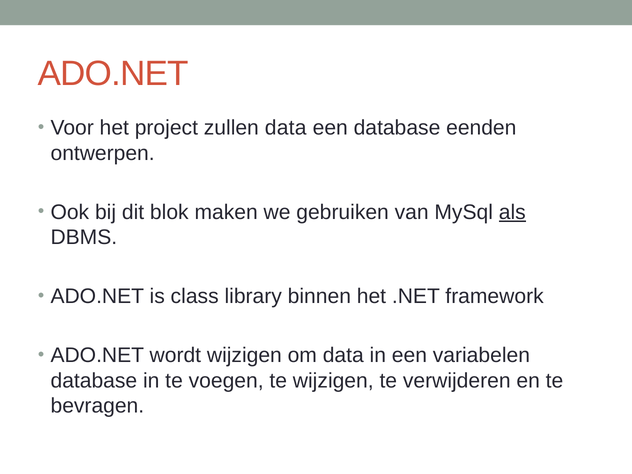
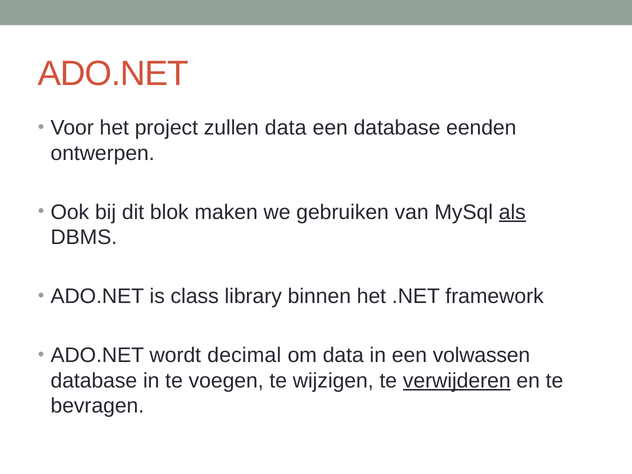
wordt wijzigen: wijzigen -> decimal
variabelen: variabelen -> volwassen
verwijderen underline: none -> present
